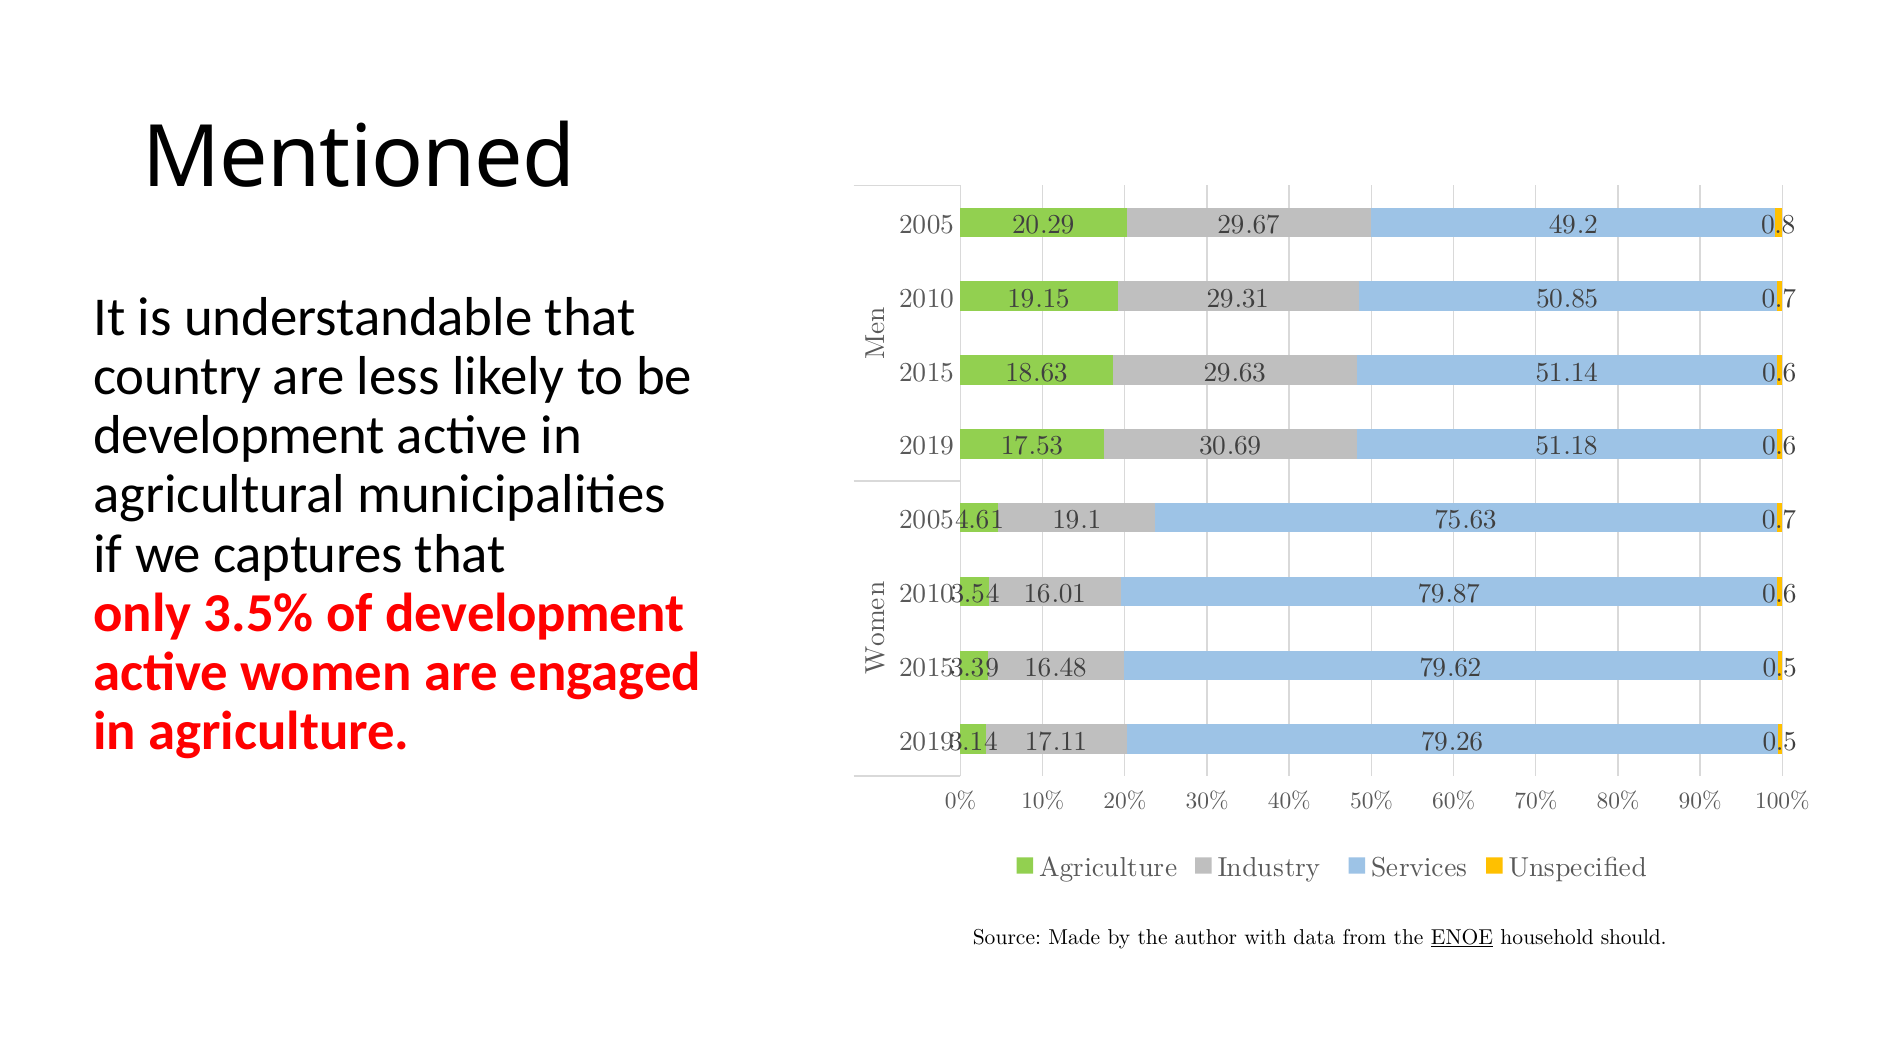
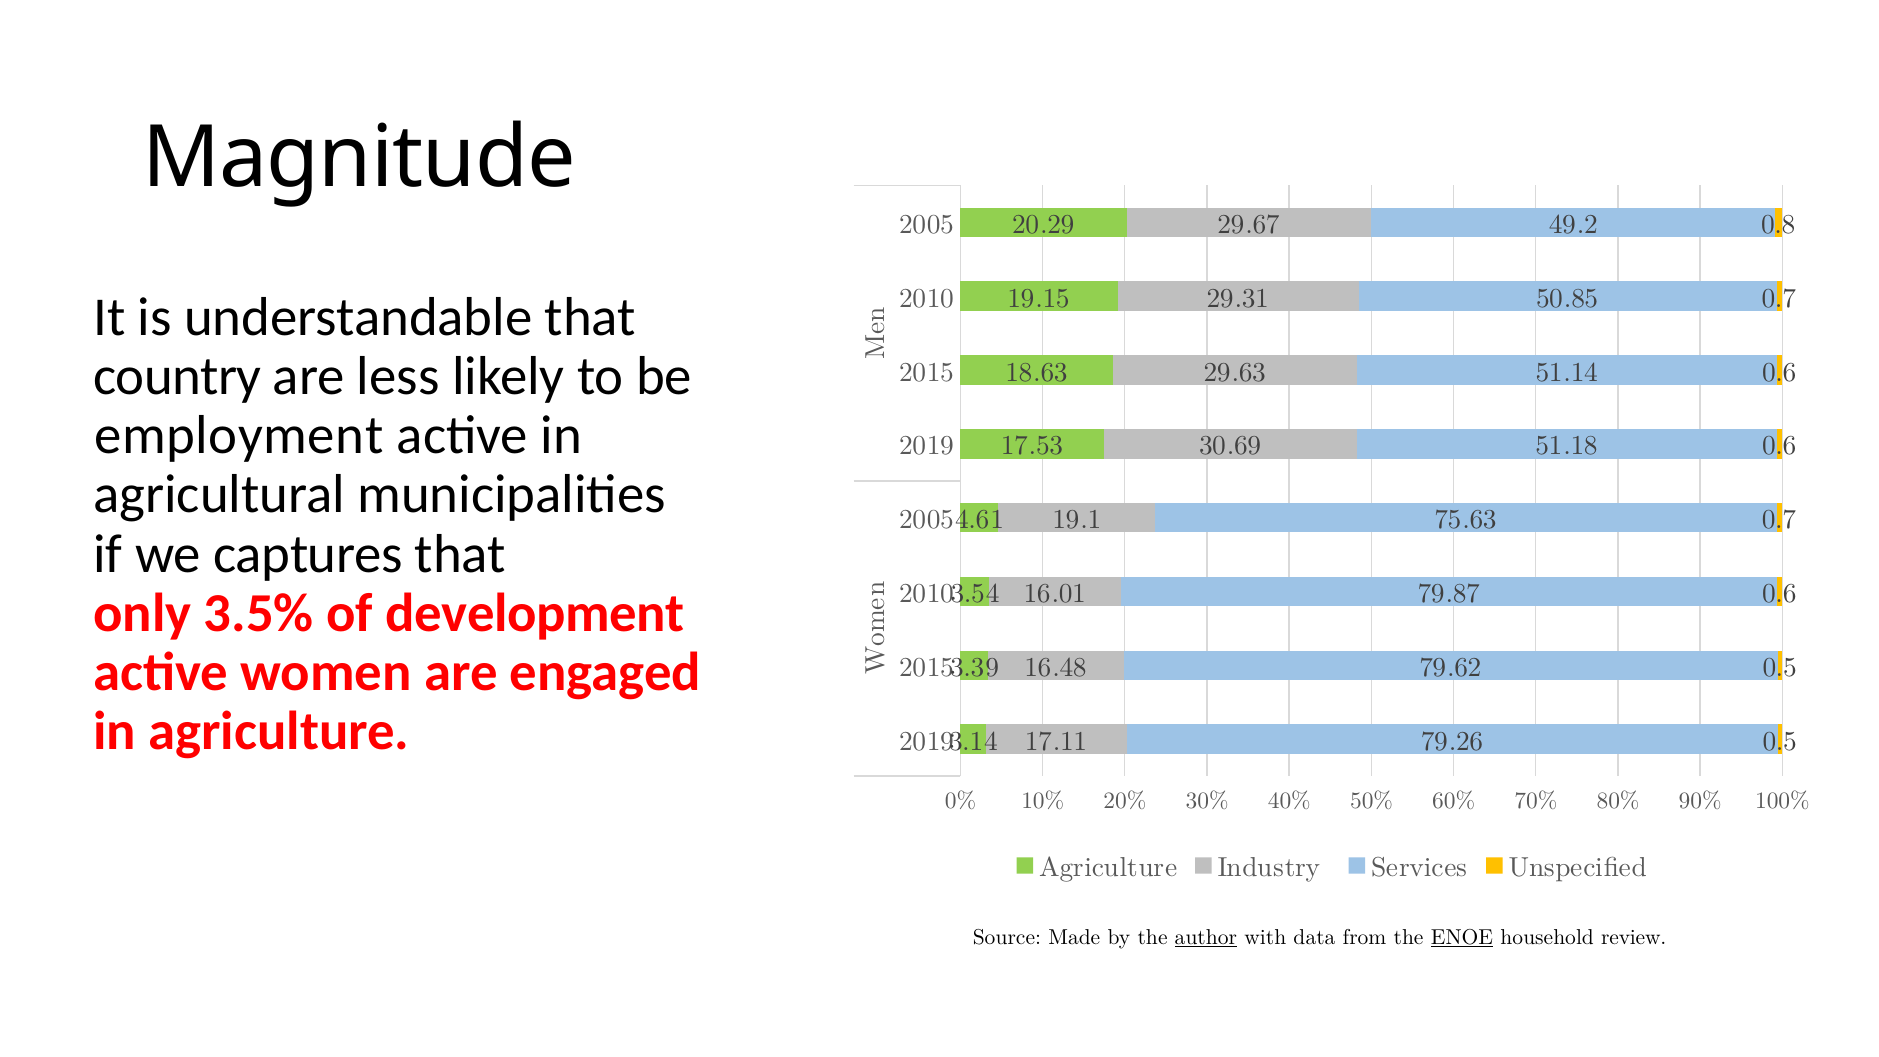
Mentioned: Mentioned -> Magnitude
development at (239, 436): development -> employment
author underline: none -> present
should: should -> review
